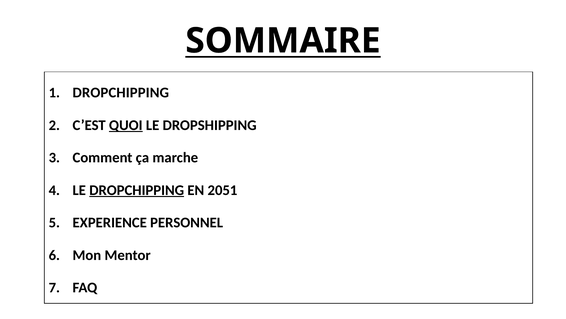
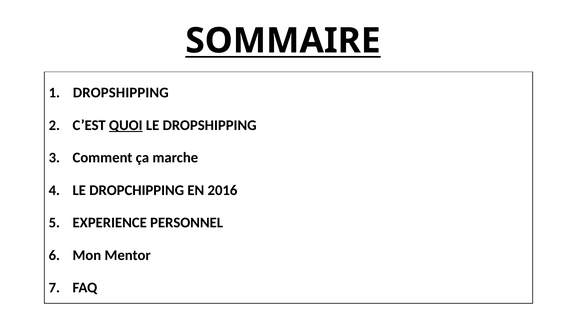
DROPCHIPPING at (121, 93): DROPCHIPPING -> DROPSHIPPING
DROPCHIPPING at (137, 190) underline: present -> none
2051: 2051 -> 2016
